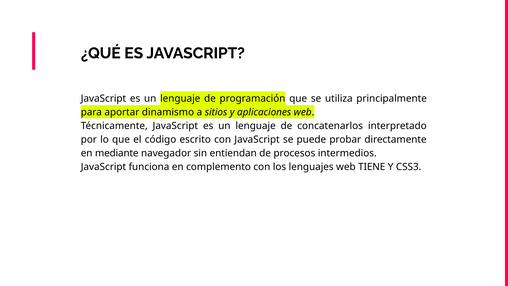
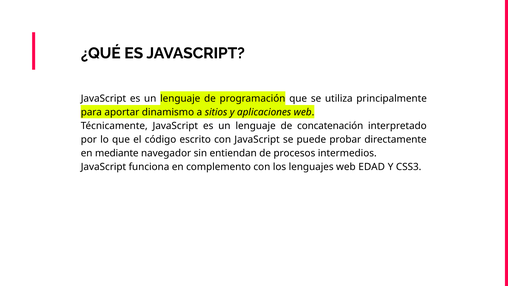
concatenarlos: concatenarlos -> concatenación
TIENE: TIENE -> EDAD
